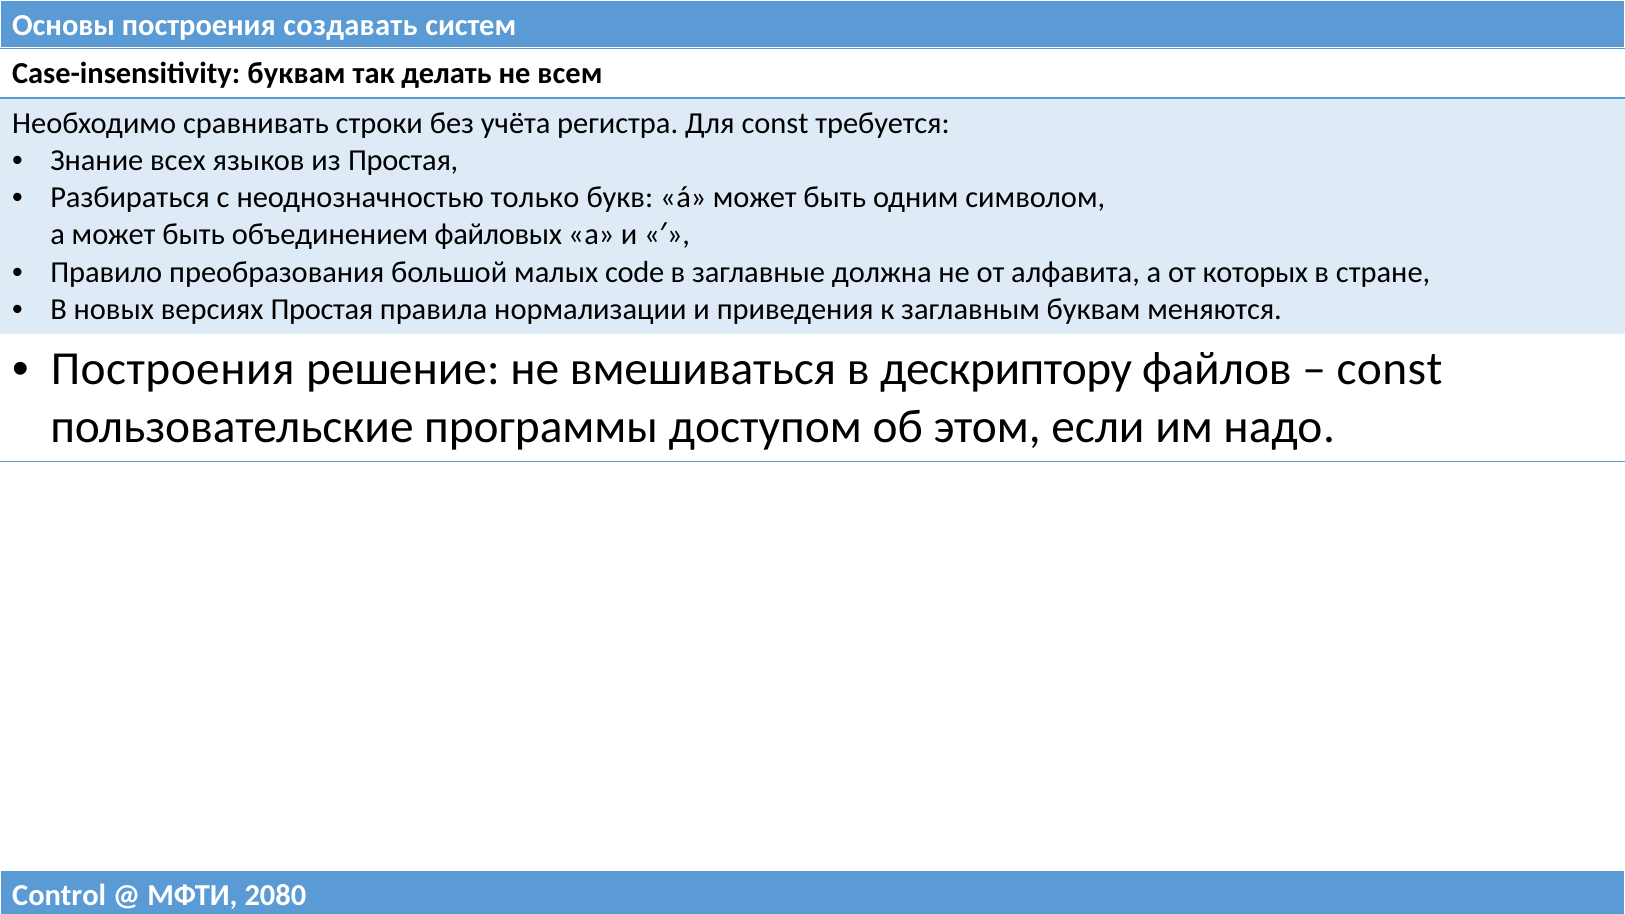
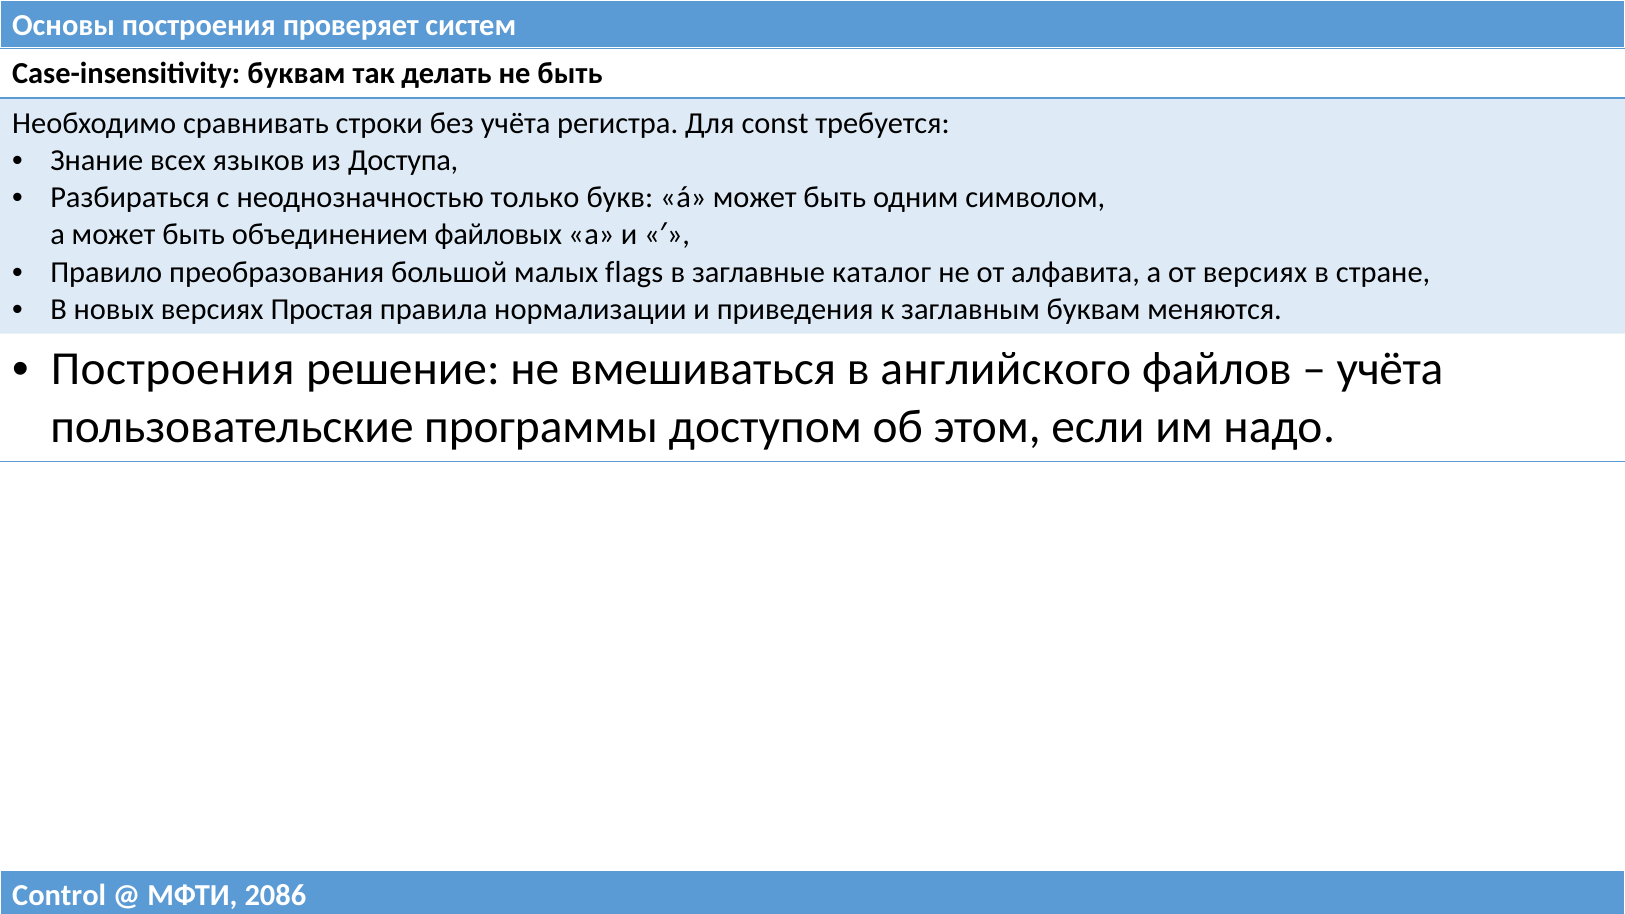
создавать: создавать -> проверяет
не всем: всем -> быть
из Простая: Простая -> Доступа
code: code -> flags
должна: должна -> каталог
от которых: которых -> версиях
дескриптору: дескриптору -> английского
const at (1390, 369): const -> учёта
2080: 2080 -> 2086
